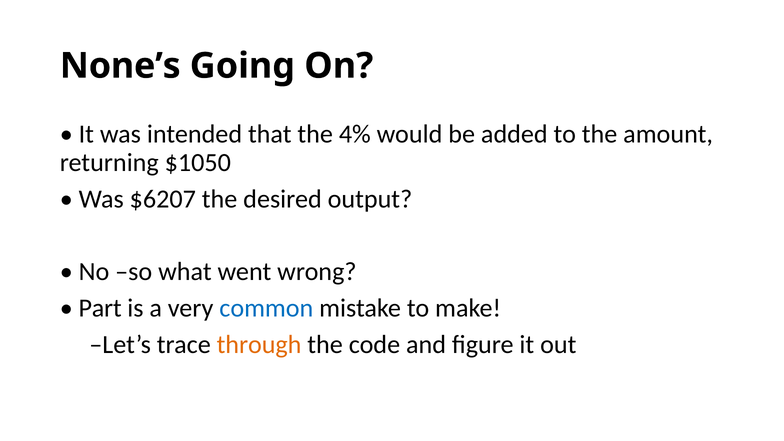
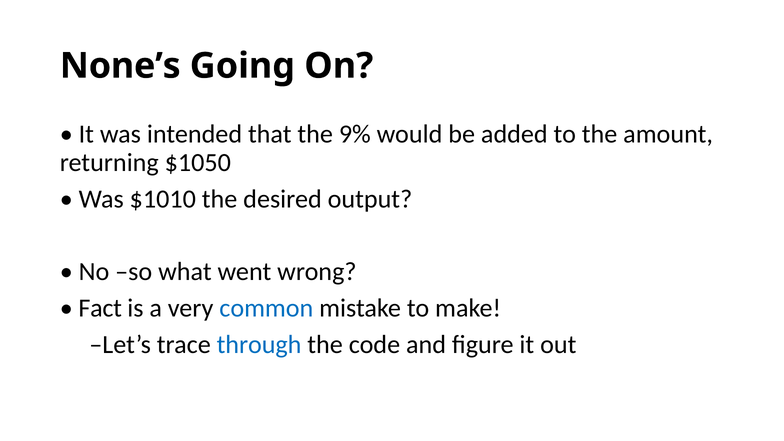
4%: 4% -> 9%
$6207: $6207 -> $1010
Part: Part -> Fact
through colour: orange -> blue
